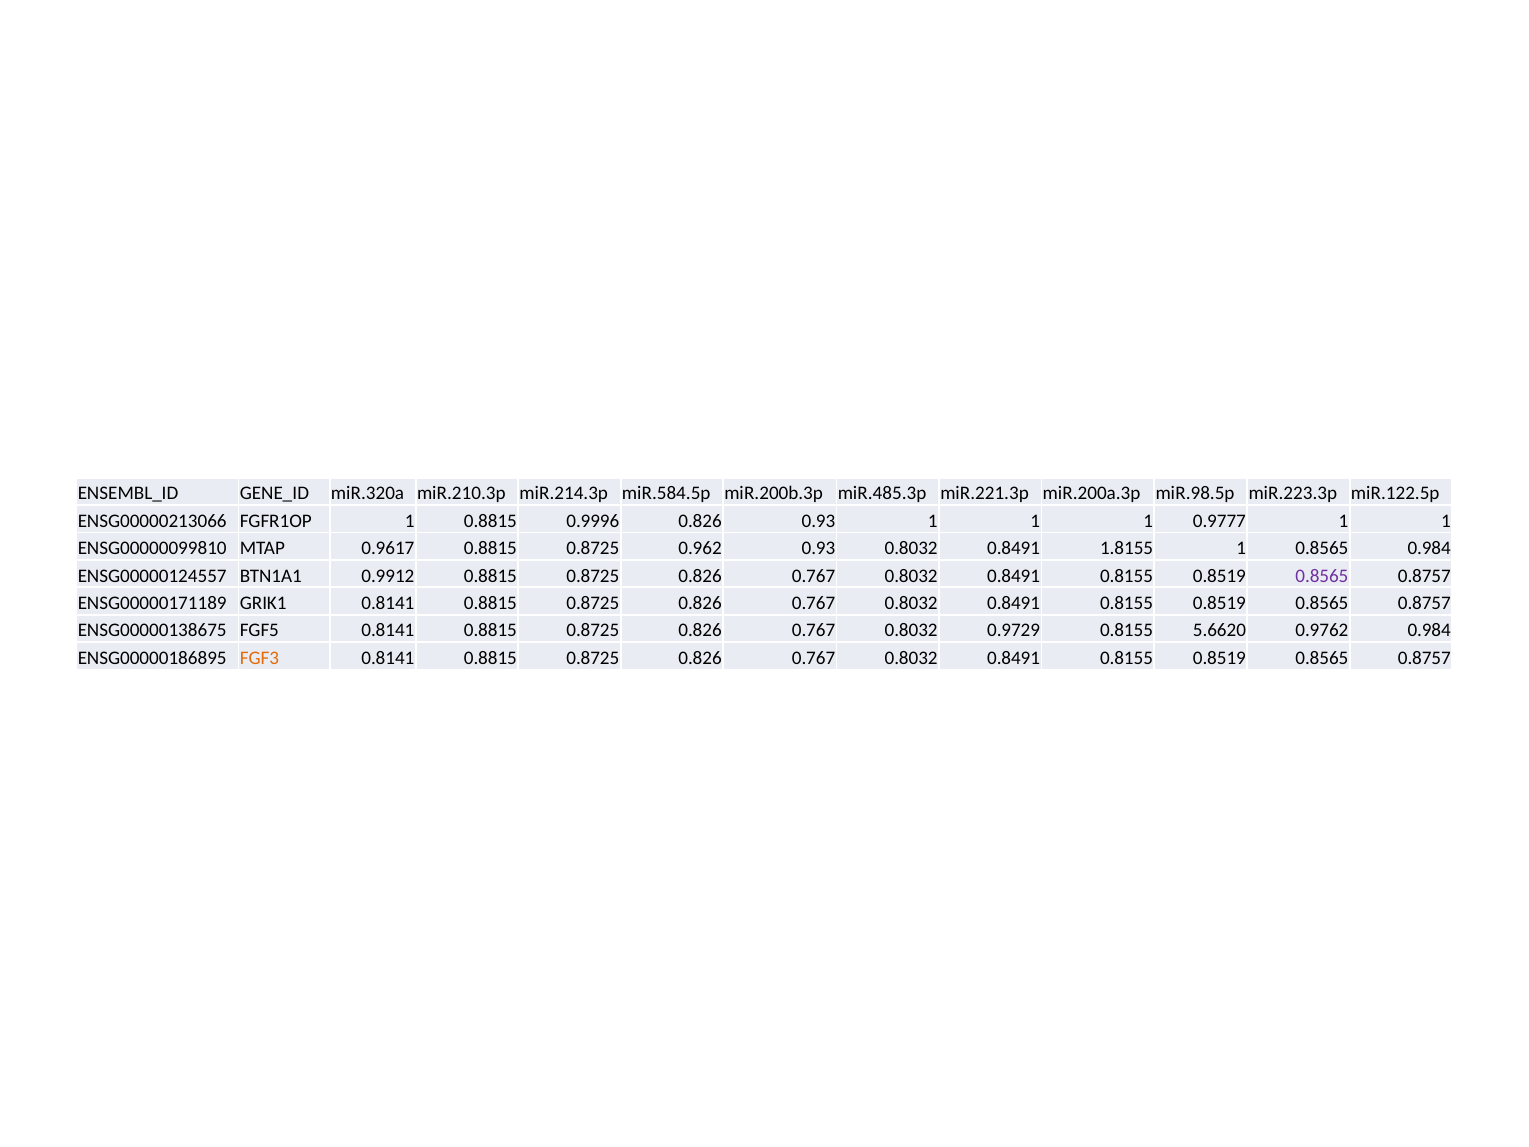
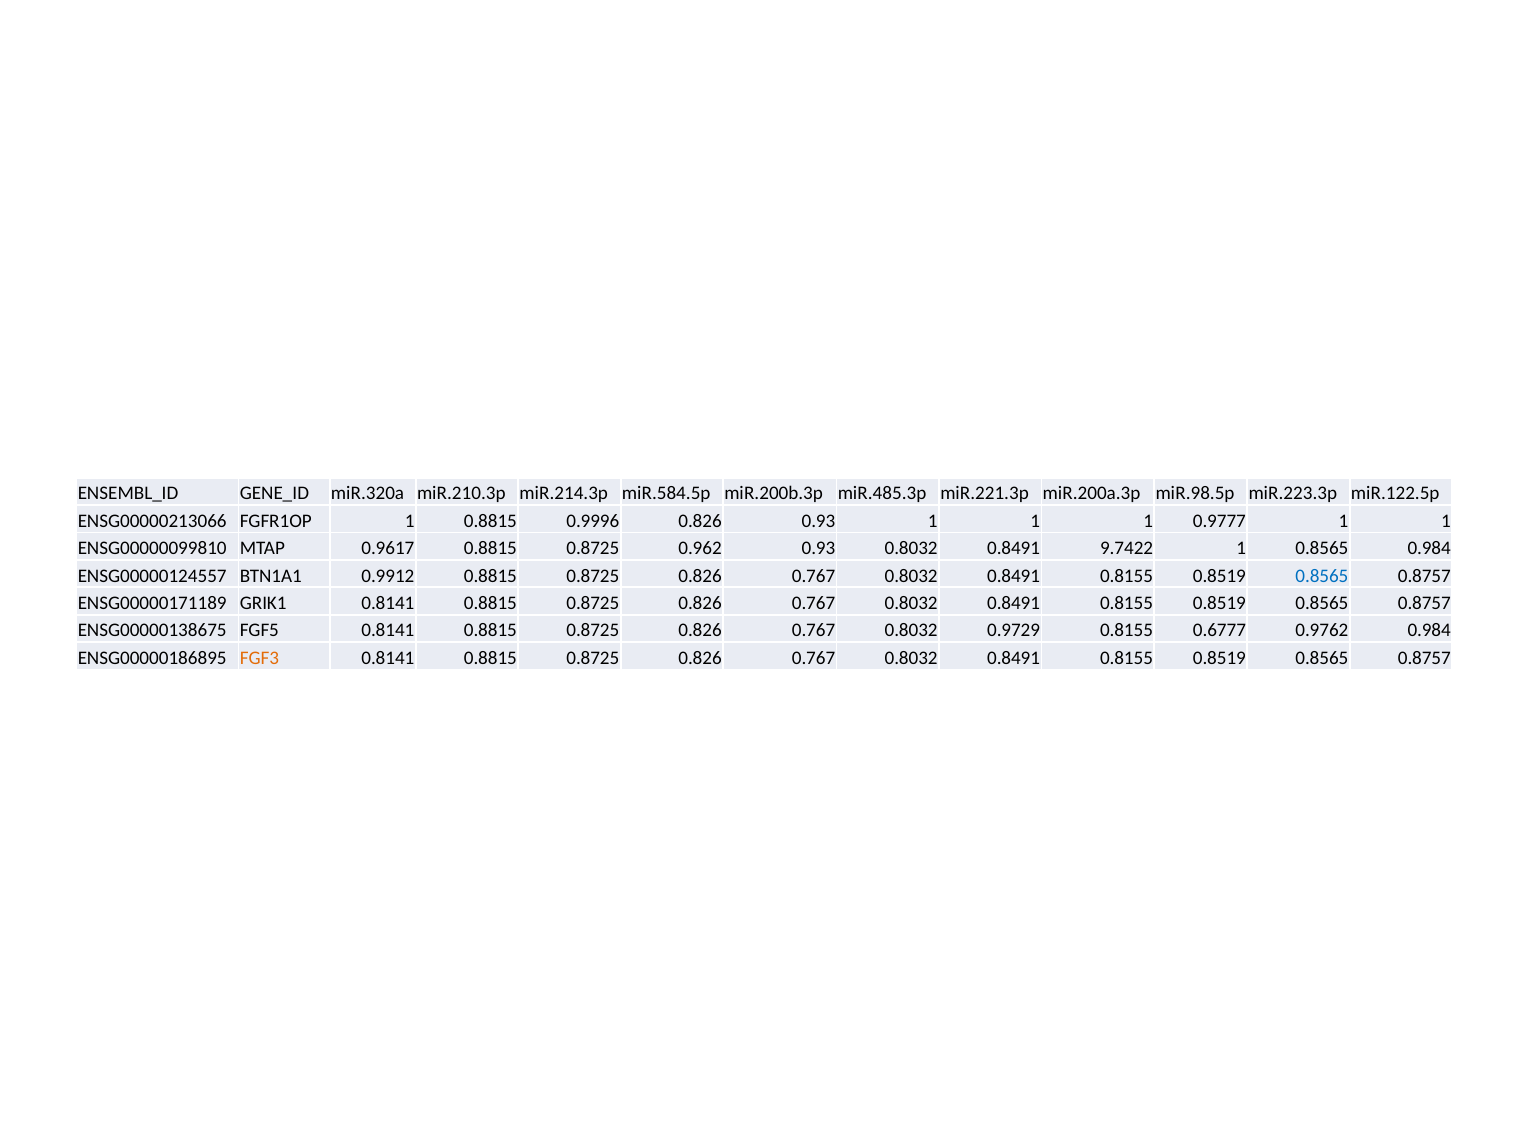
1.8155: 1.8155 -> 9.7422
0.8565 at (1322, 576) colour: purple -> blue
5.6620: 5.6620 -> 0.6777
